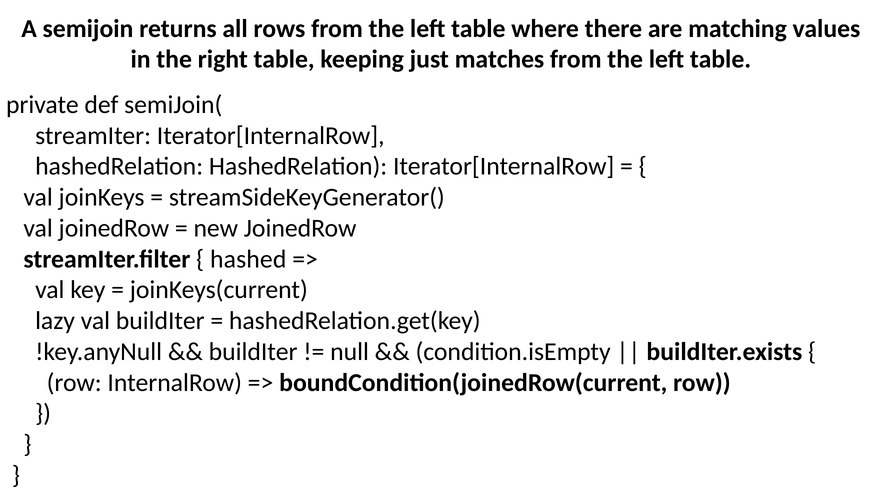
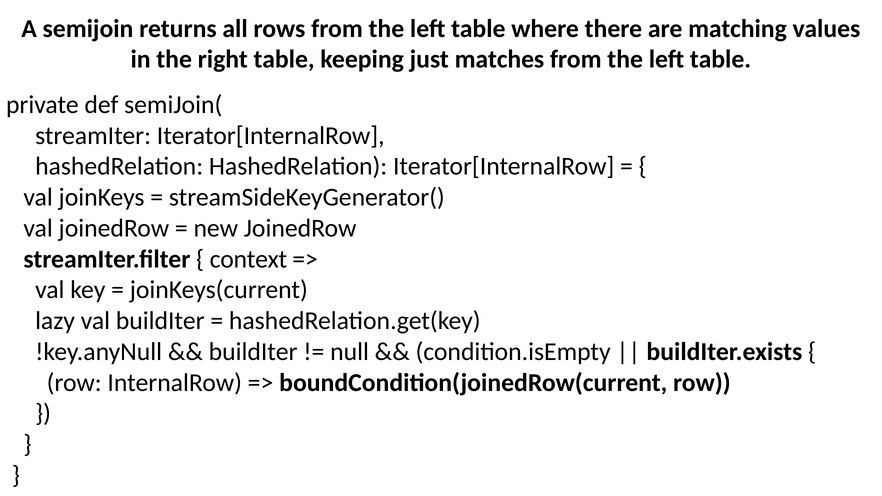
hashed: hashed -> context
